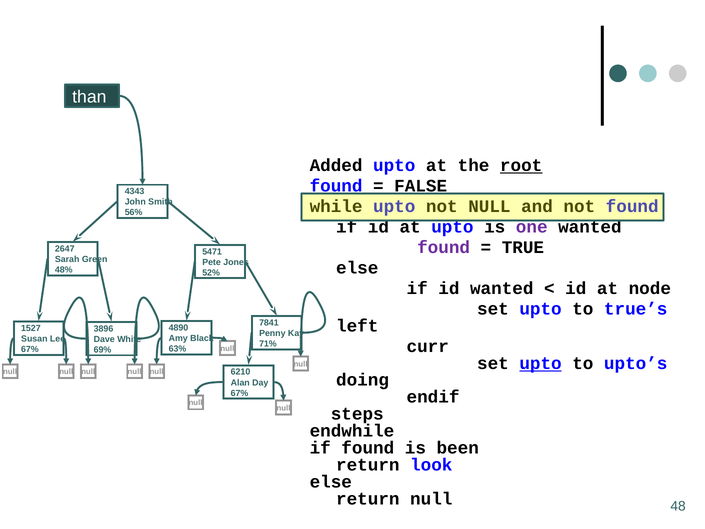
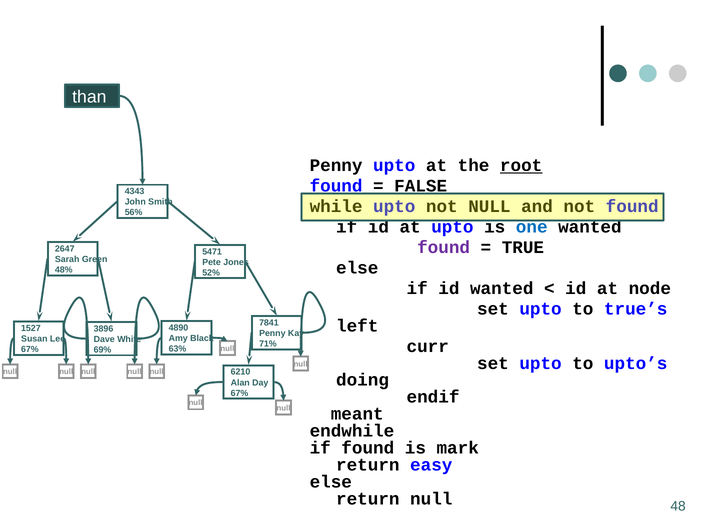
Added at (336, 166): Added -> Penny
one colour: purple -> blue
upto at (541, 363) underline: present -> none
steps: steps -> meant
been: been -> mark
look: look -> easy
